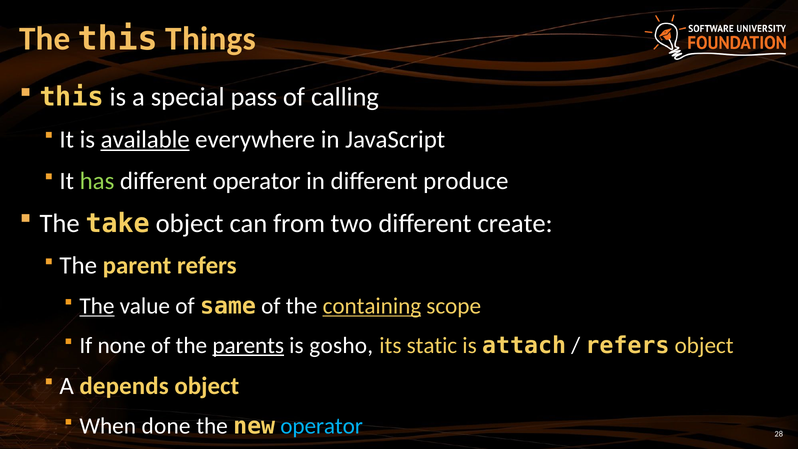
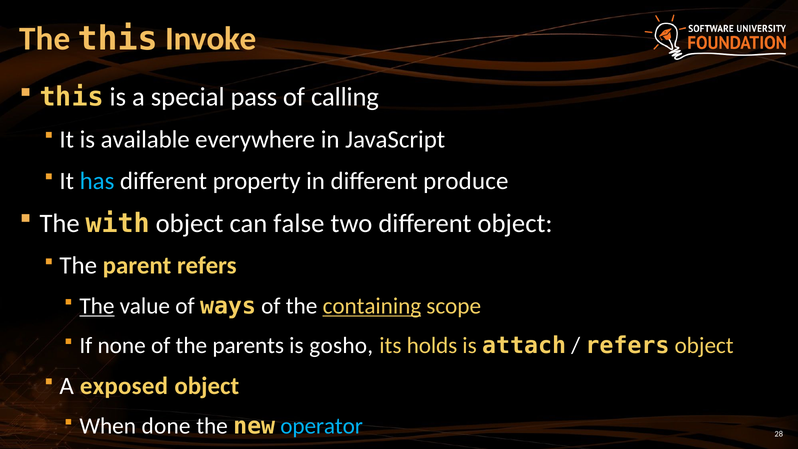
Things: Things -> Invoke
available underline: present -> none
has colour: light green -> light blue
different operator: operator -> property
take: take -> with
from: from -> false
different create: create -> object
same: same -> ways
parents underline: present -> none
static: static -> holds
depends: depends -> exposed
